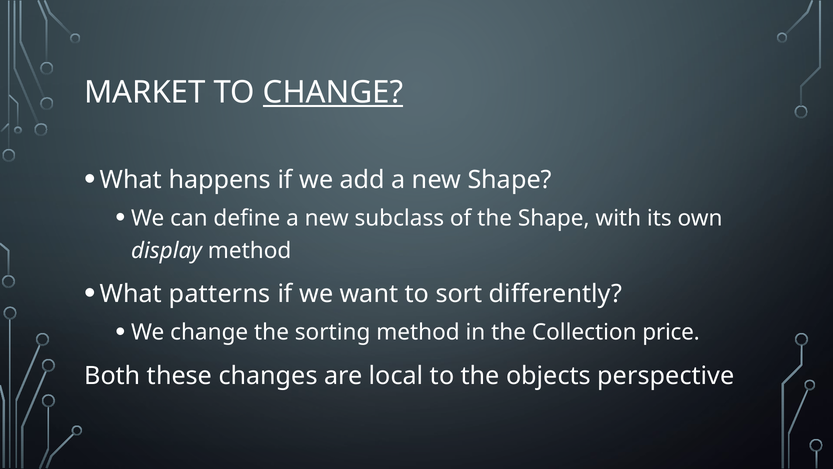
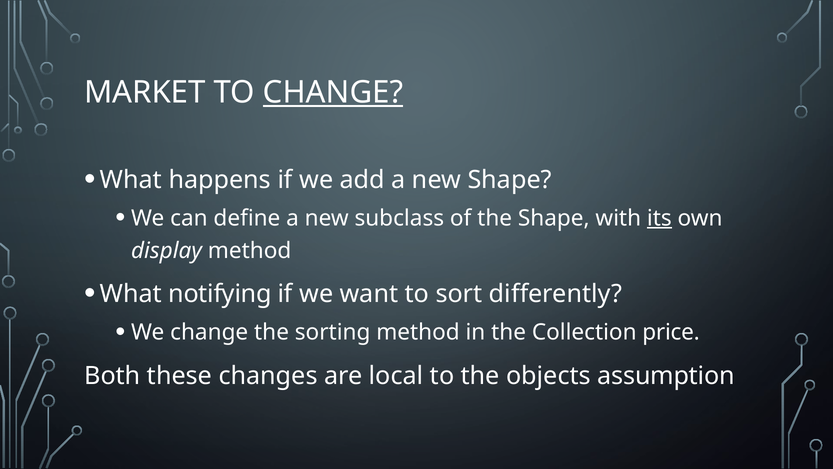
its underline: none -> present
patterns: patterns -> notifying
perspective: perspective -> assumption
